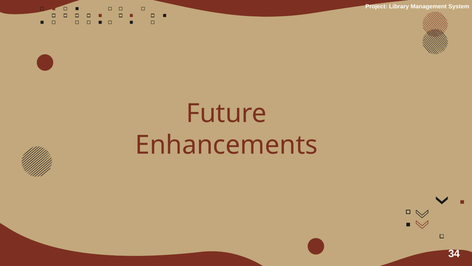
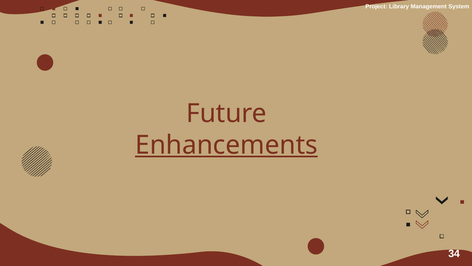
Enhancements underline: none -> present
